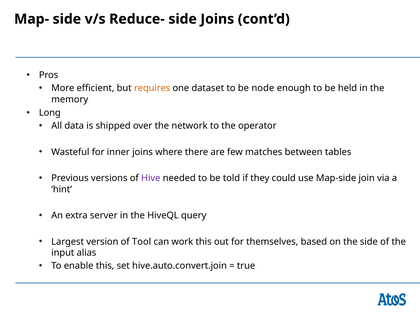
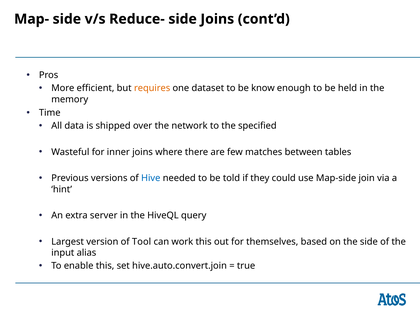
node: node -> know
Long: Long -> Time
operator: operator -> specified
Hive colour: purple -> blue
